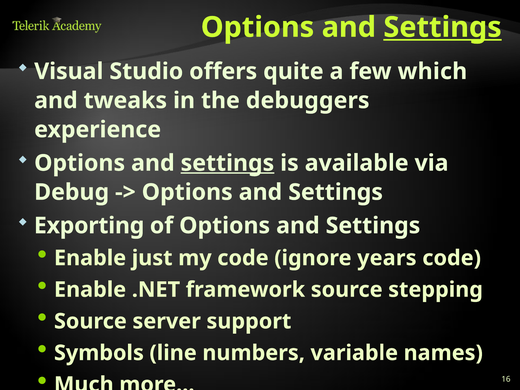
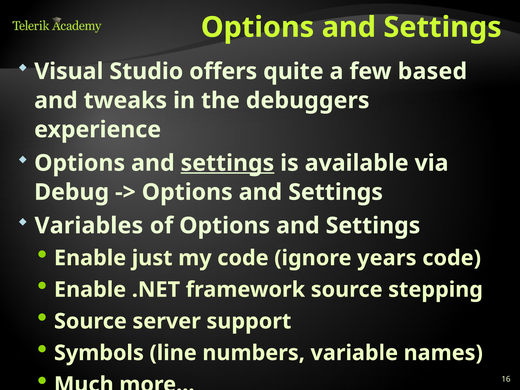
Settings at (443, 27) underline: present -> none
which: which -> based
Exporting: Exporting -> Variables
